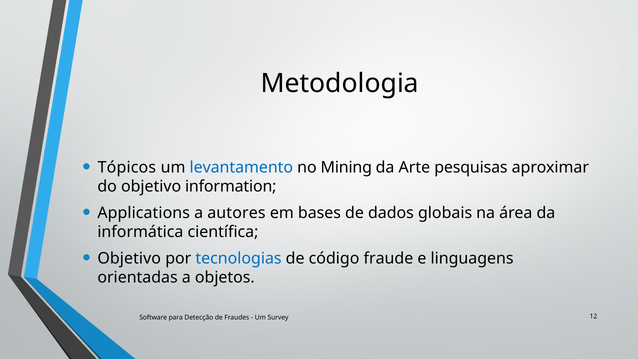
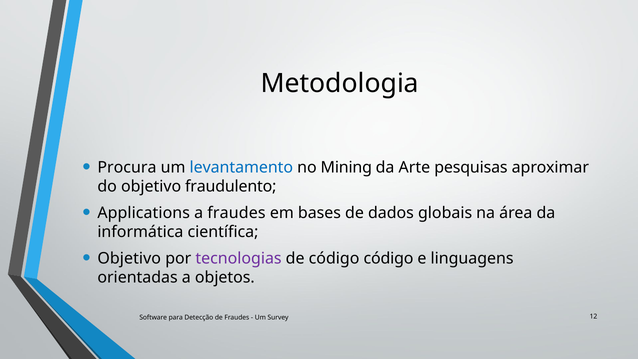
Tópicos: Tópicos -> Procura
information: information -> fraudulento
a autores: autores -> fraudes
tecnologias colour: blue -> purple
código fraude: fraude -> código
